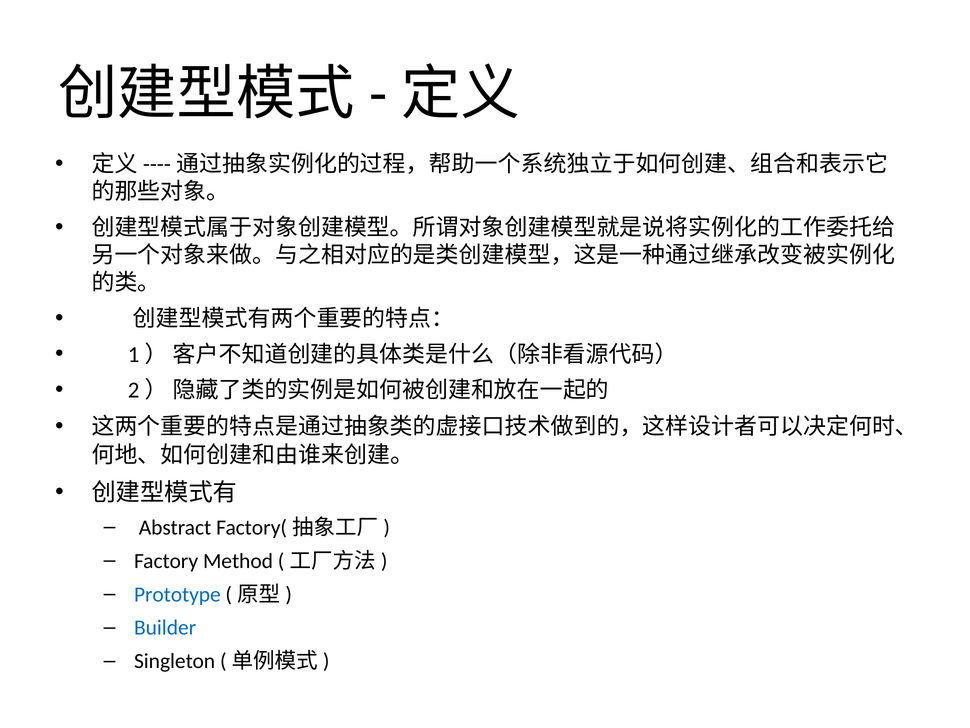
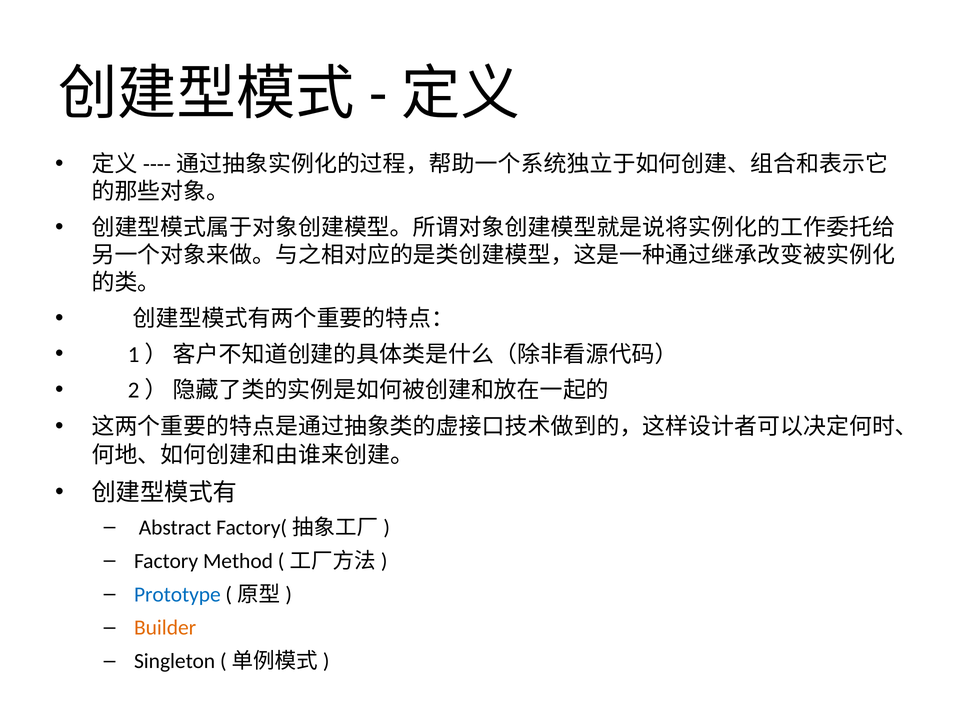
Builder colour: blue -> orange
